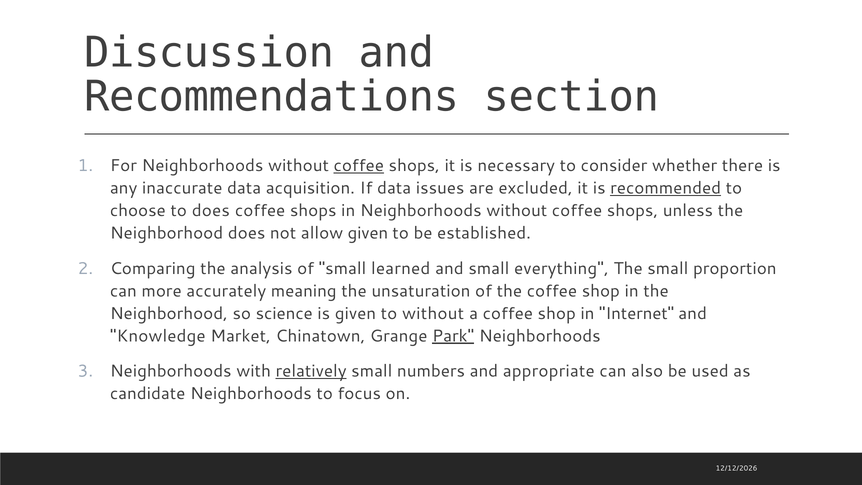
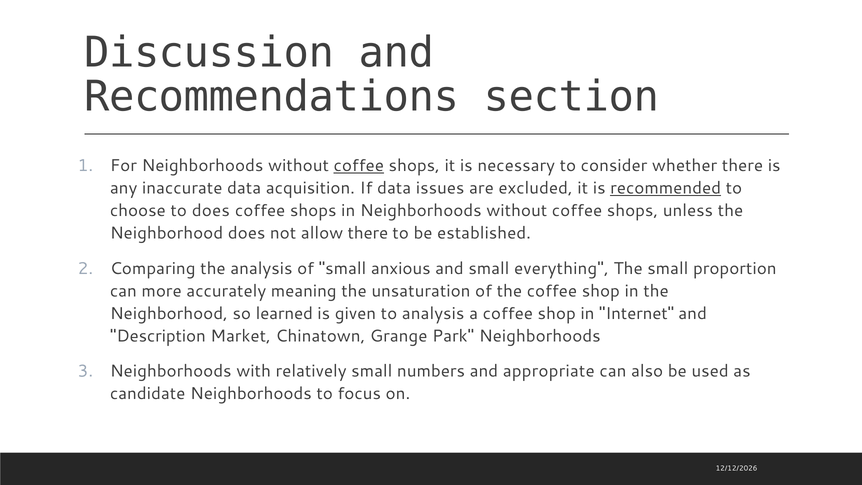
allow given: given -> there
learned: learned -> anxious
science: science -> learned
to without: without -> analysis
Knowledge: Knowledge -> Description
Park underline: present -> none
relatively underline: present -> none
